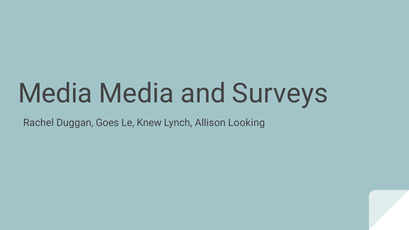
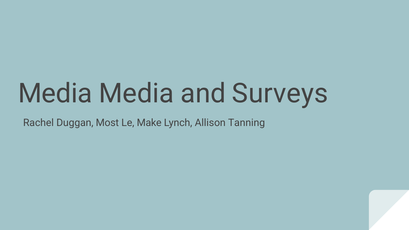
Goes: Goes -> Most
Knew: Knew -> Make
Looking: Looking -> Tanning
